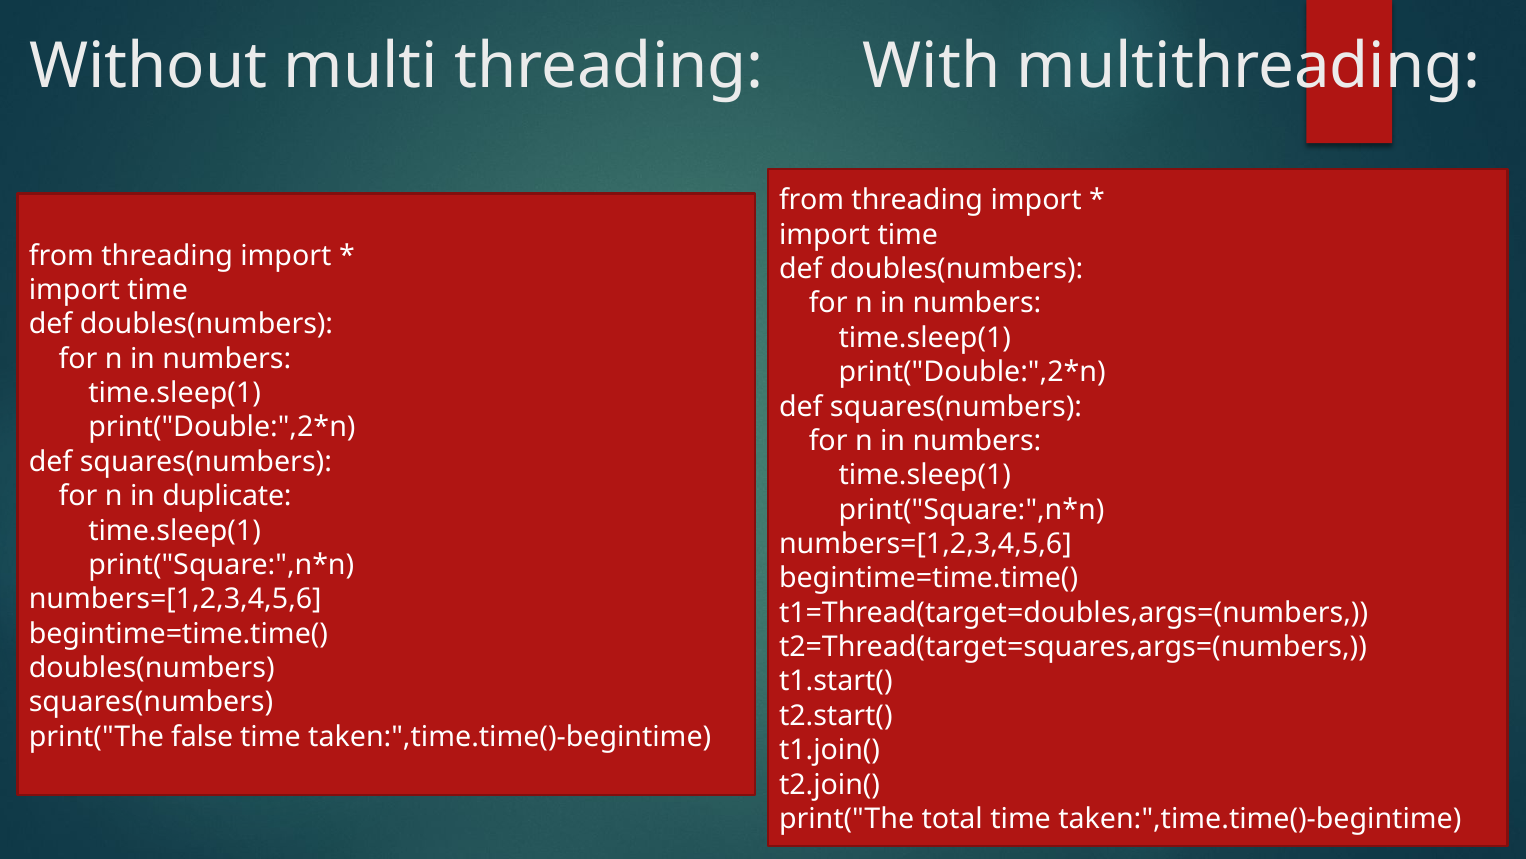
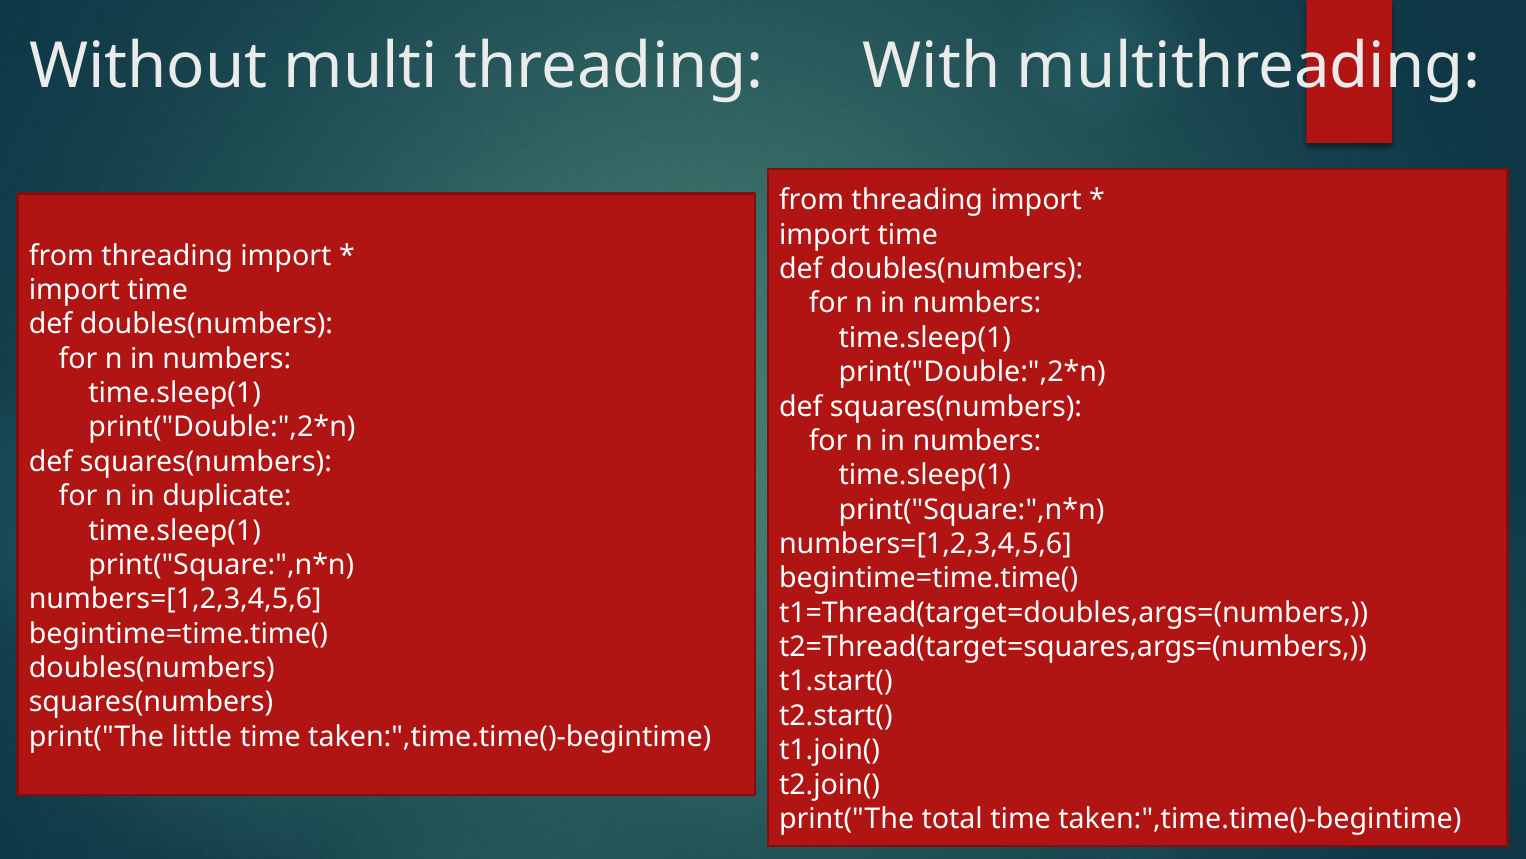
false: false -> little
